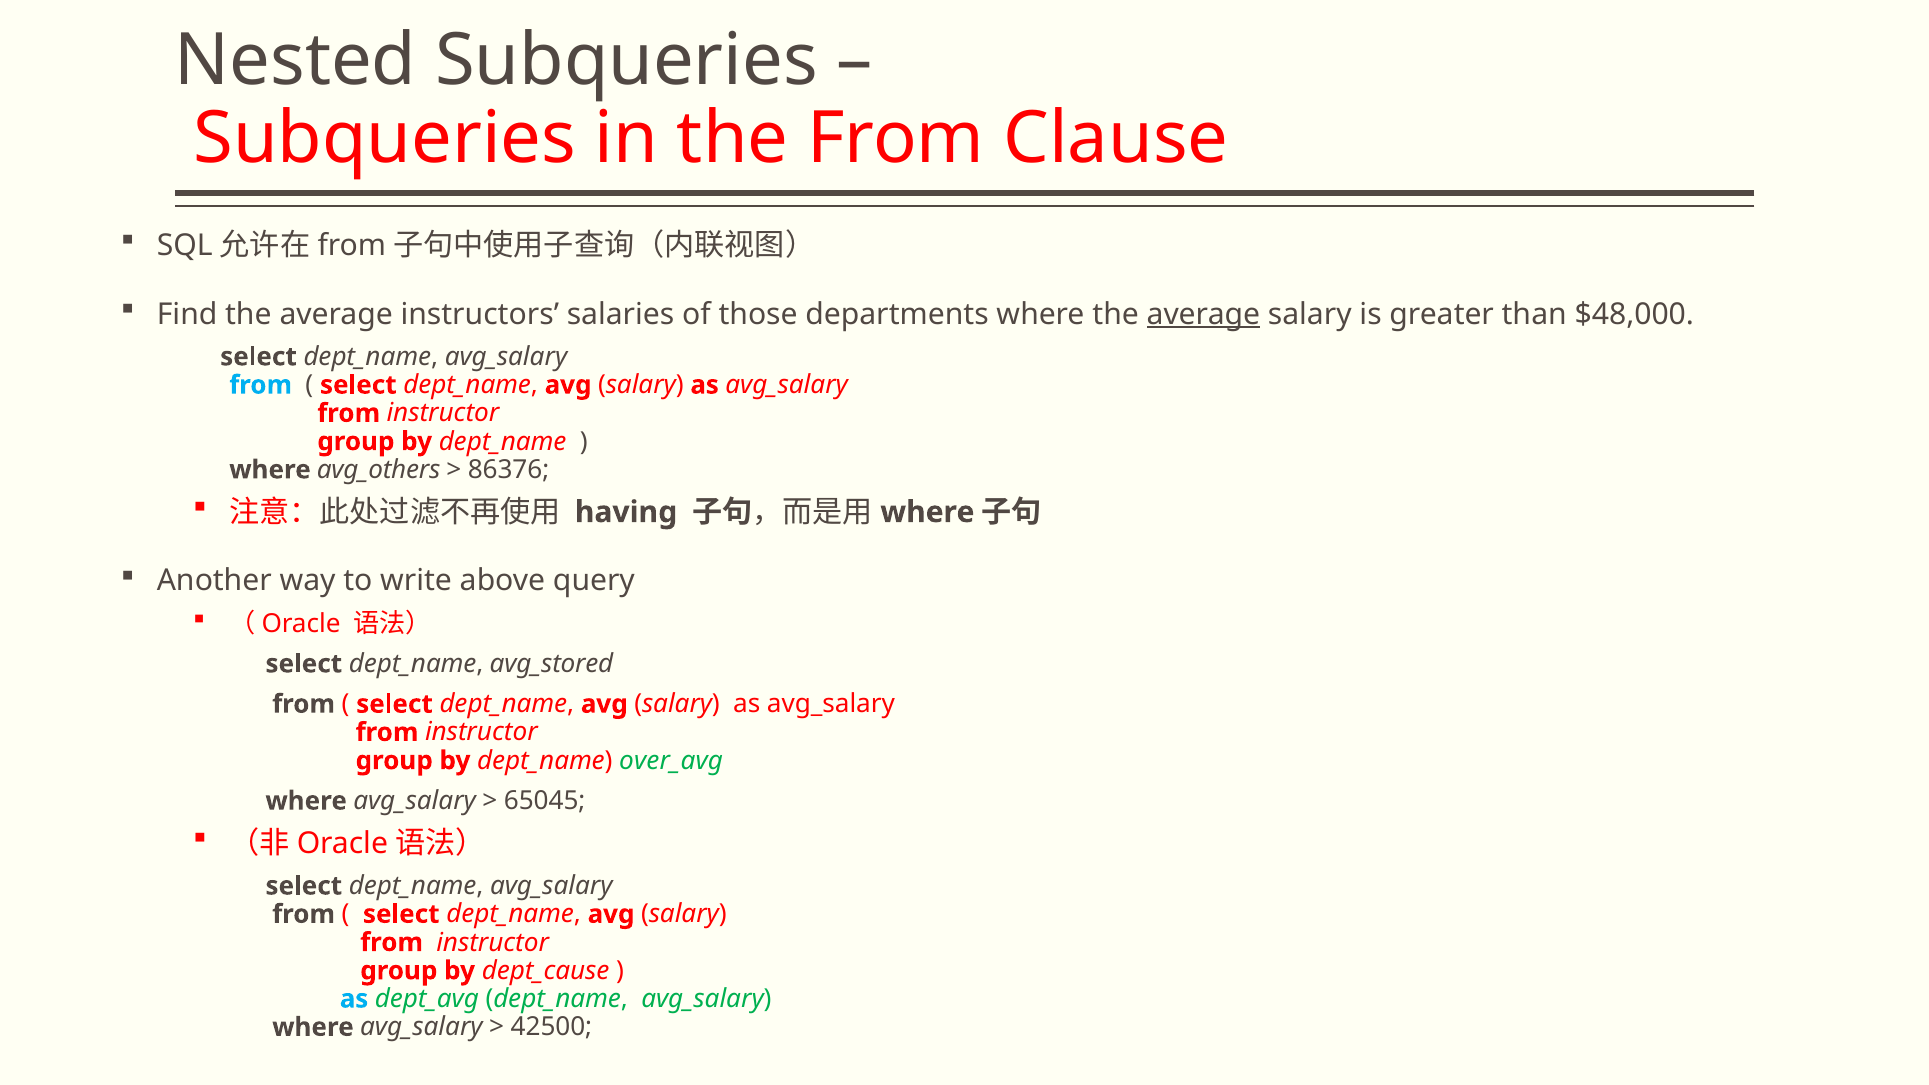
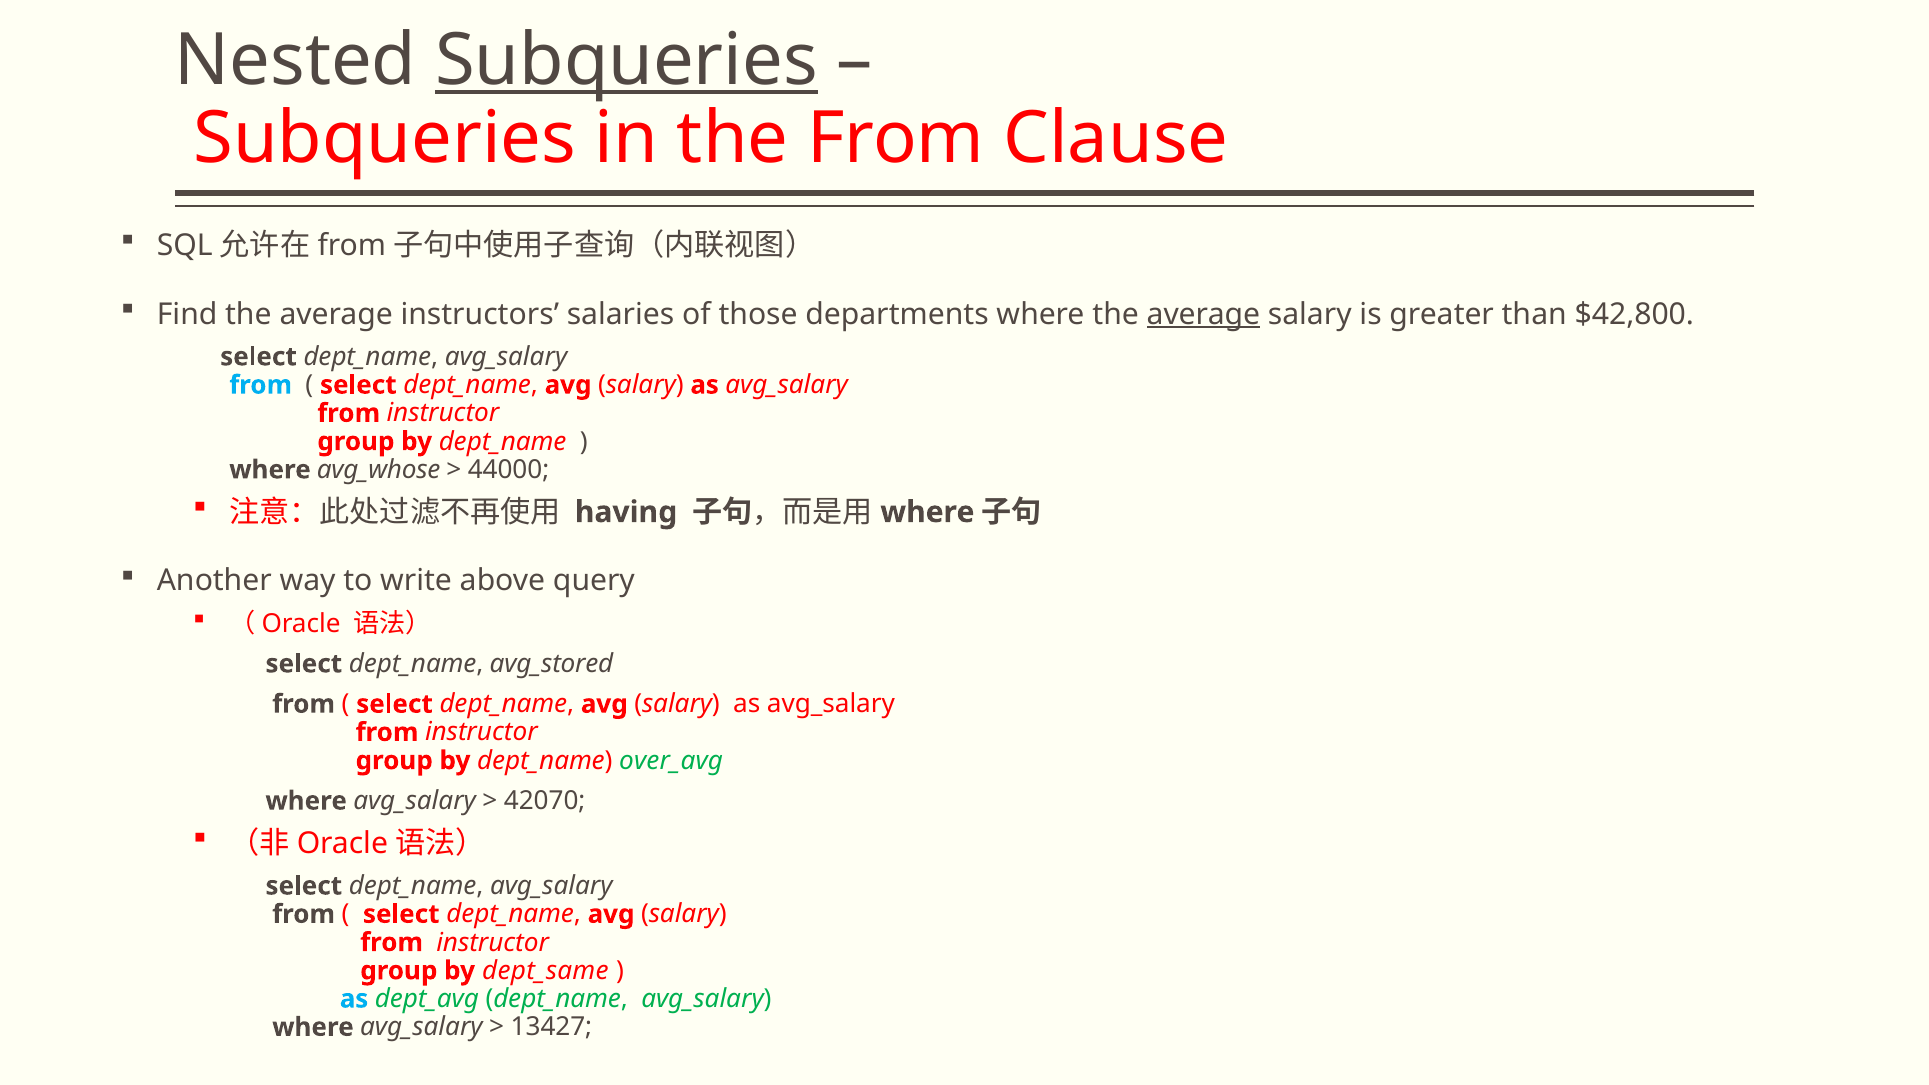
Subqueries at (627, 61) underline: none -> present
$48,000: $48,000 -> $42,800
avg_others: avg_others -> avg_whose
86376: 86376 -> 44000
65045: 65045 -> 42070
dept_cause: dept_cause -> dept_same
42500: 42500 -> 13427
